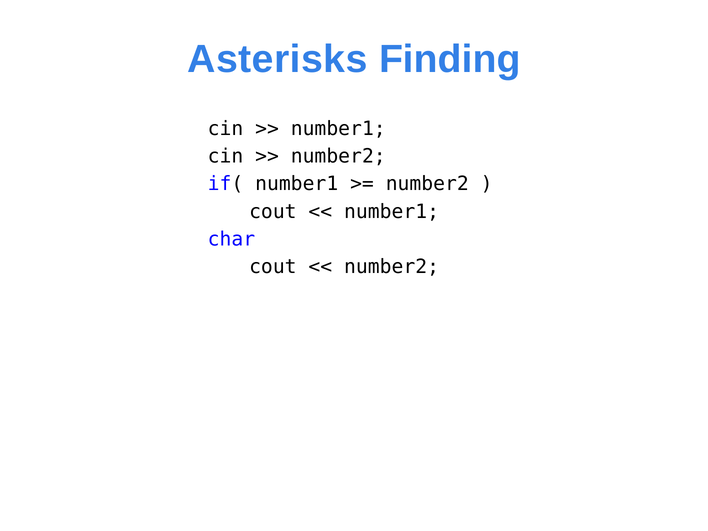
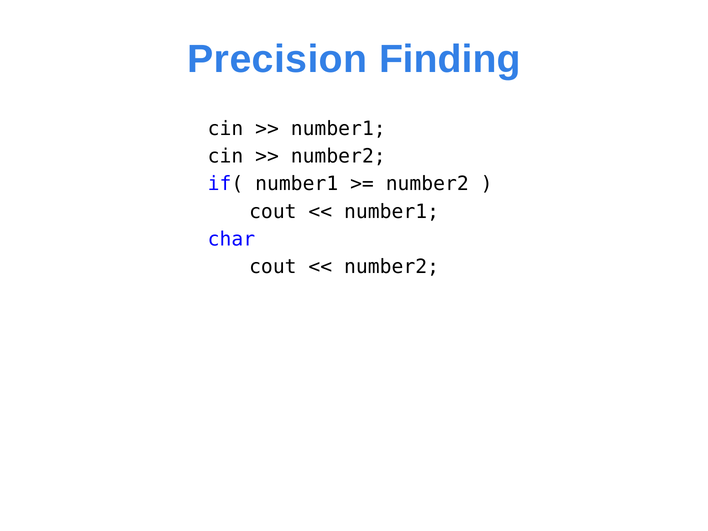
Asterisks: Asterisks -> Precision
